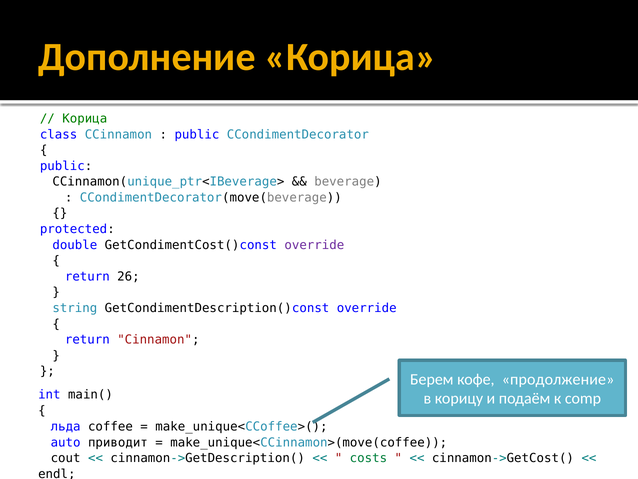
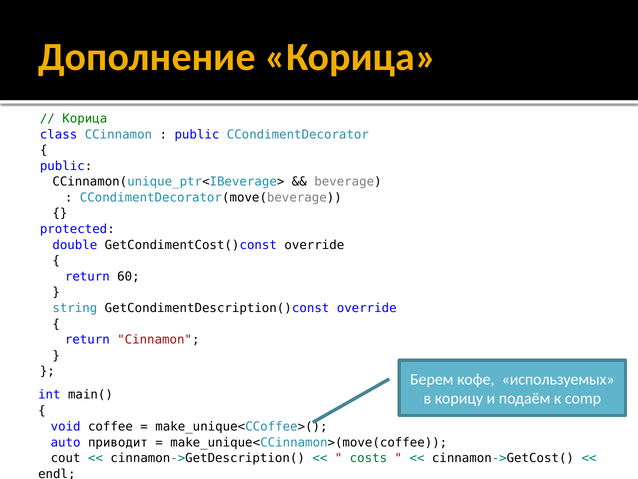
override at (314, 245) colour: purple -> black
26: 26 -> 60
продолжение: продолжение -> используемых
льда: льда -> void
